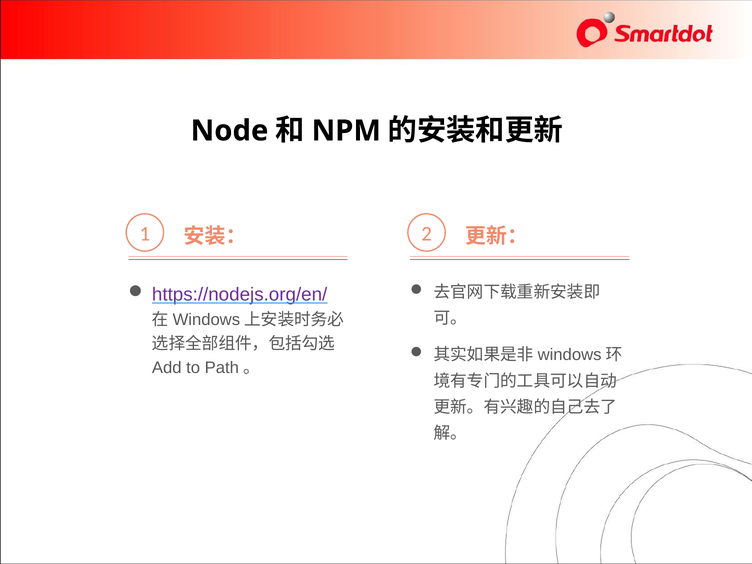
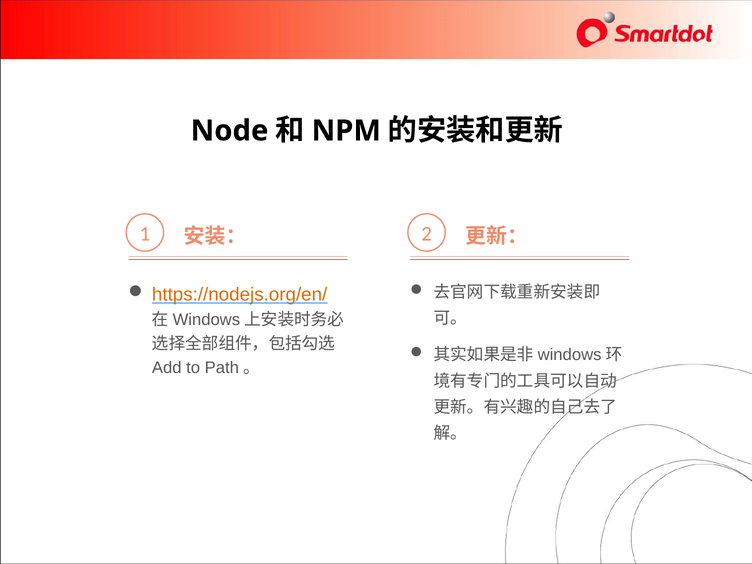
https://nodejs.org/en/ colour: purple -> orange
